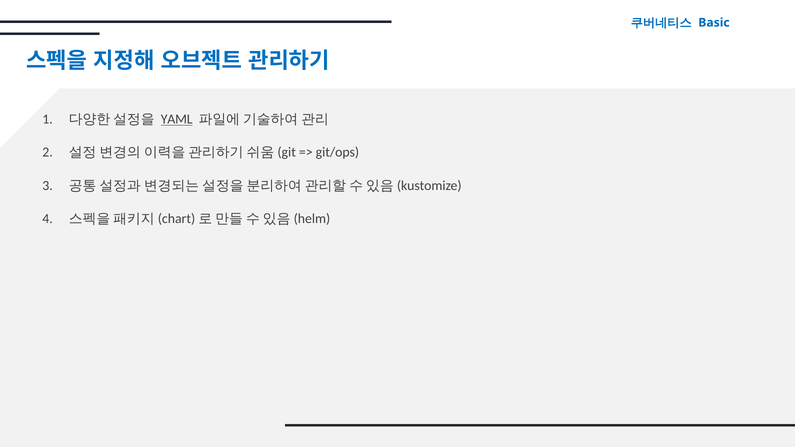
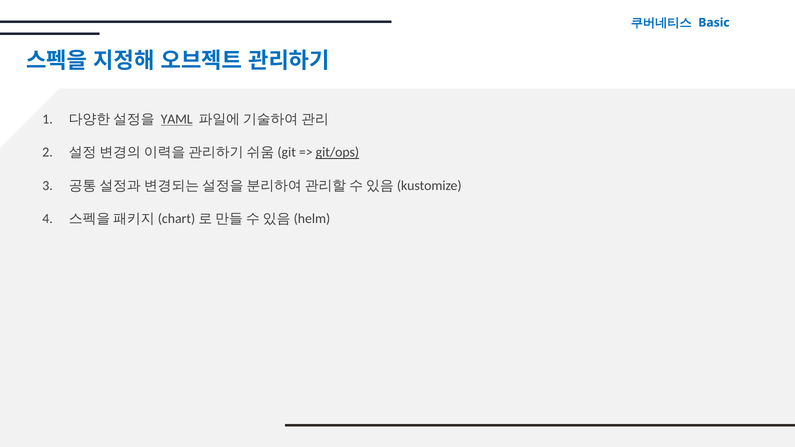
git/ops underline: none -> present
